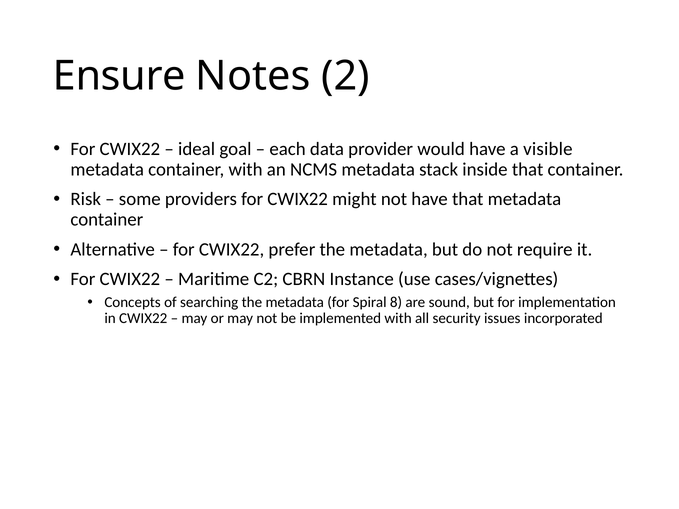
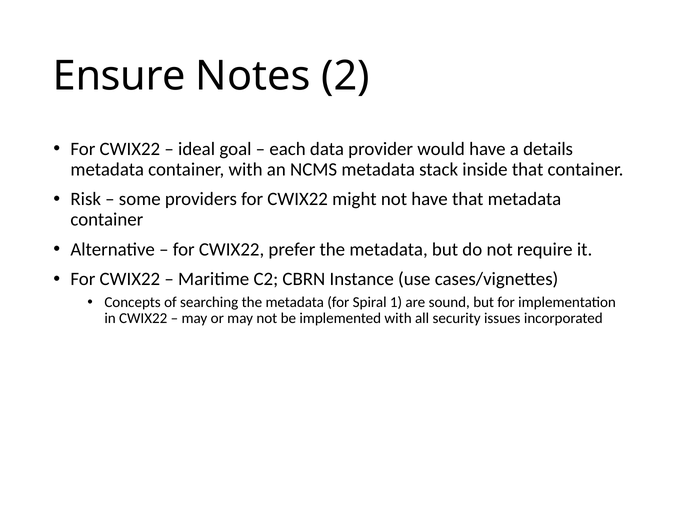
visible: visible -> details
8: 8 -> 1
